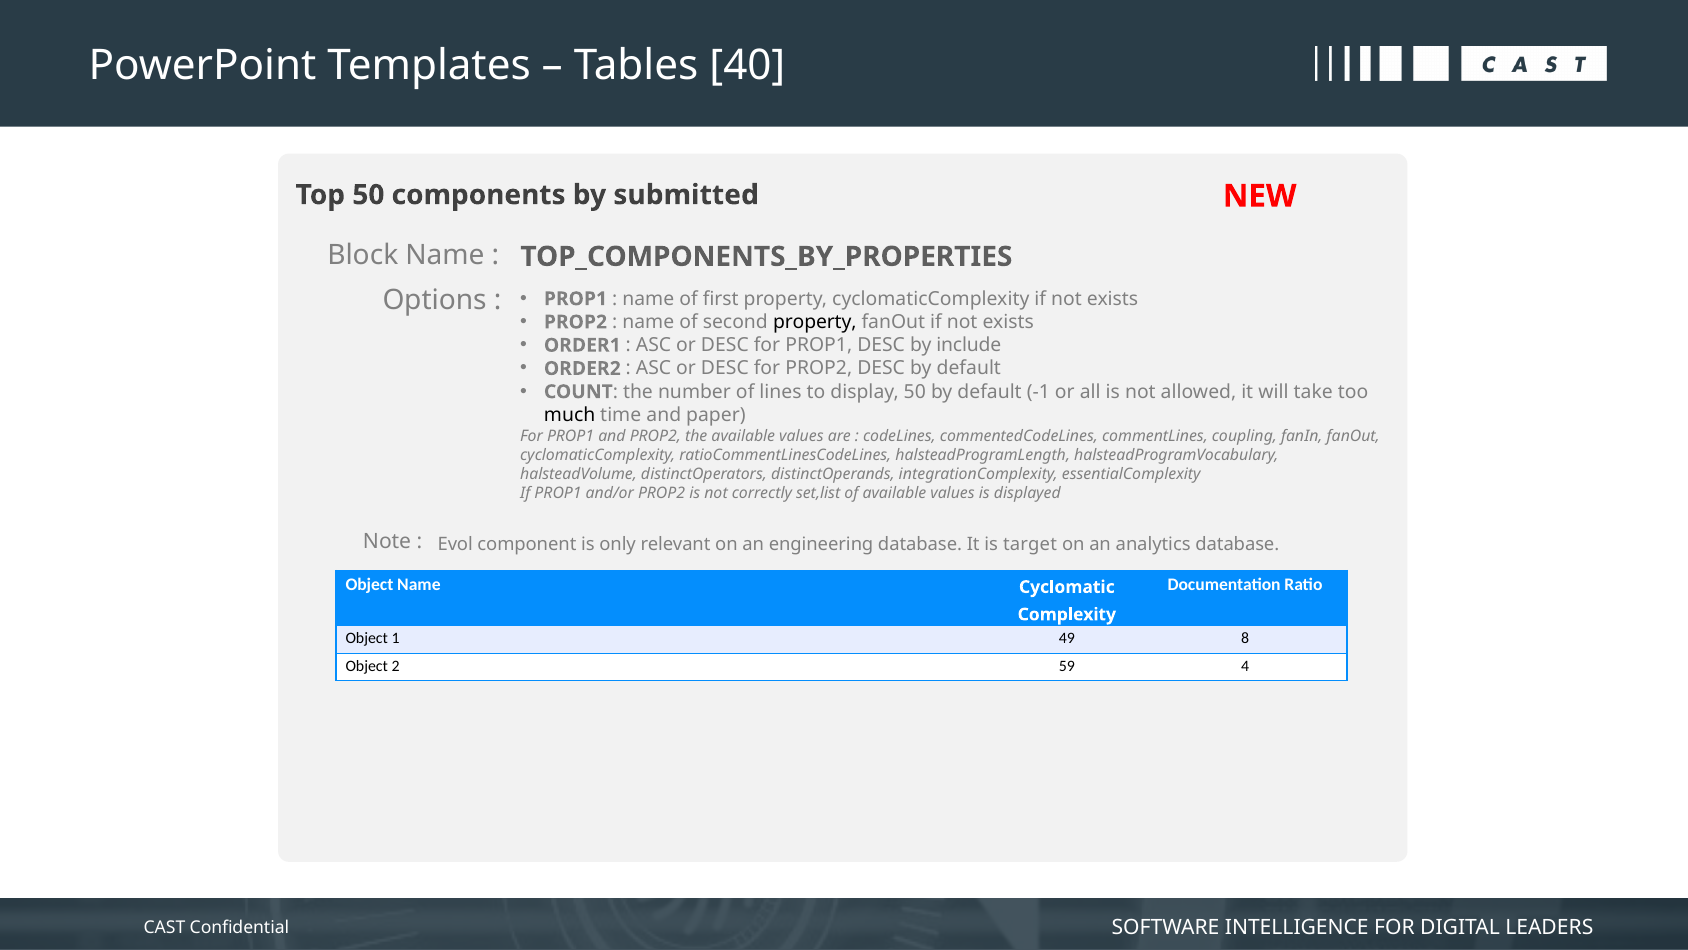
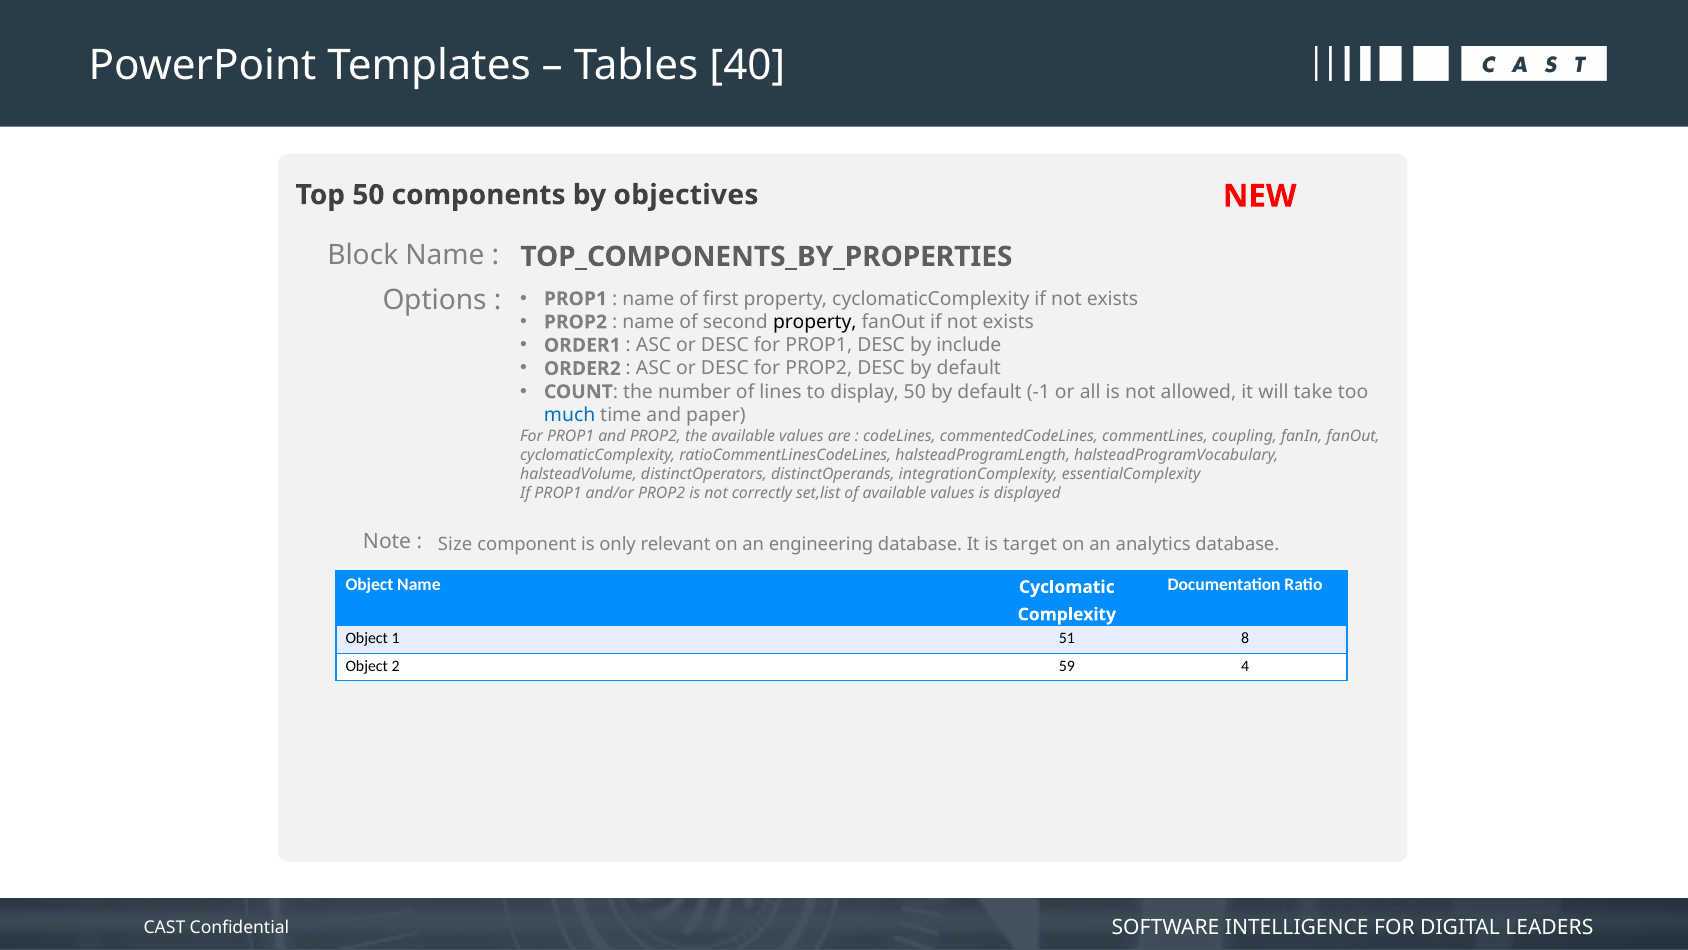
submitted: submitted -> objectives
much colour: black -> blue
Evol: Evol -> Size
49: 49 -> 51
